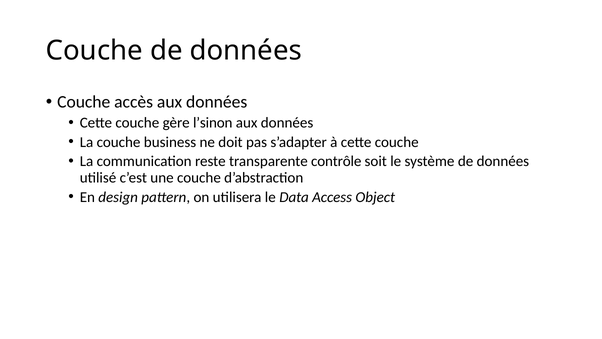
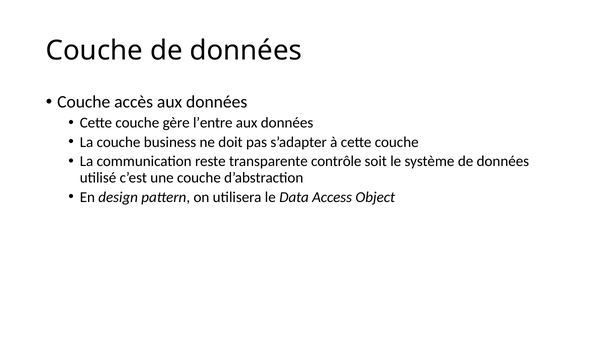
l’sinon: l’sinon -> l’entre
